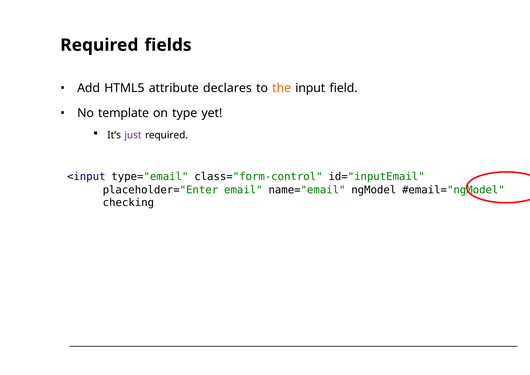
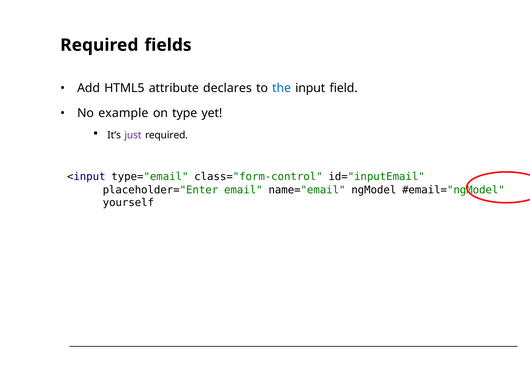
the colour: orange -> blue
template: template -> example
checking: checking -> yourself
